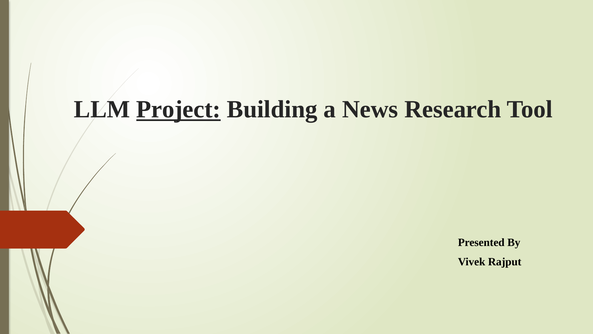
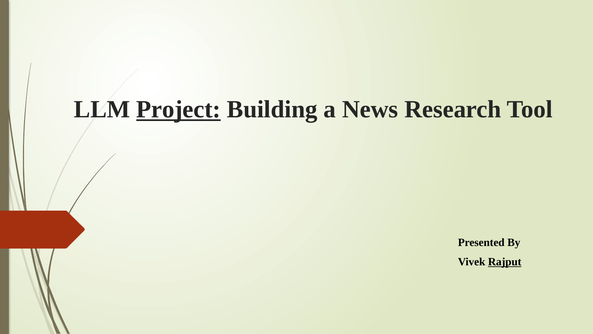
Rajput underline: none -> present
